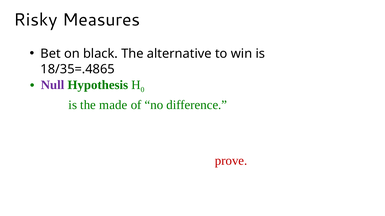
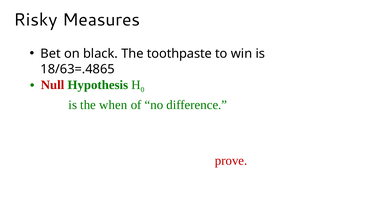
The alternative: alternative -> toothpaste
18/35=.4865: 18/35=.4865 -> 18/63=.4865
Null colour: purple -> red
made: made -> when
